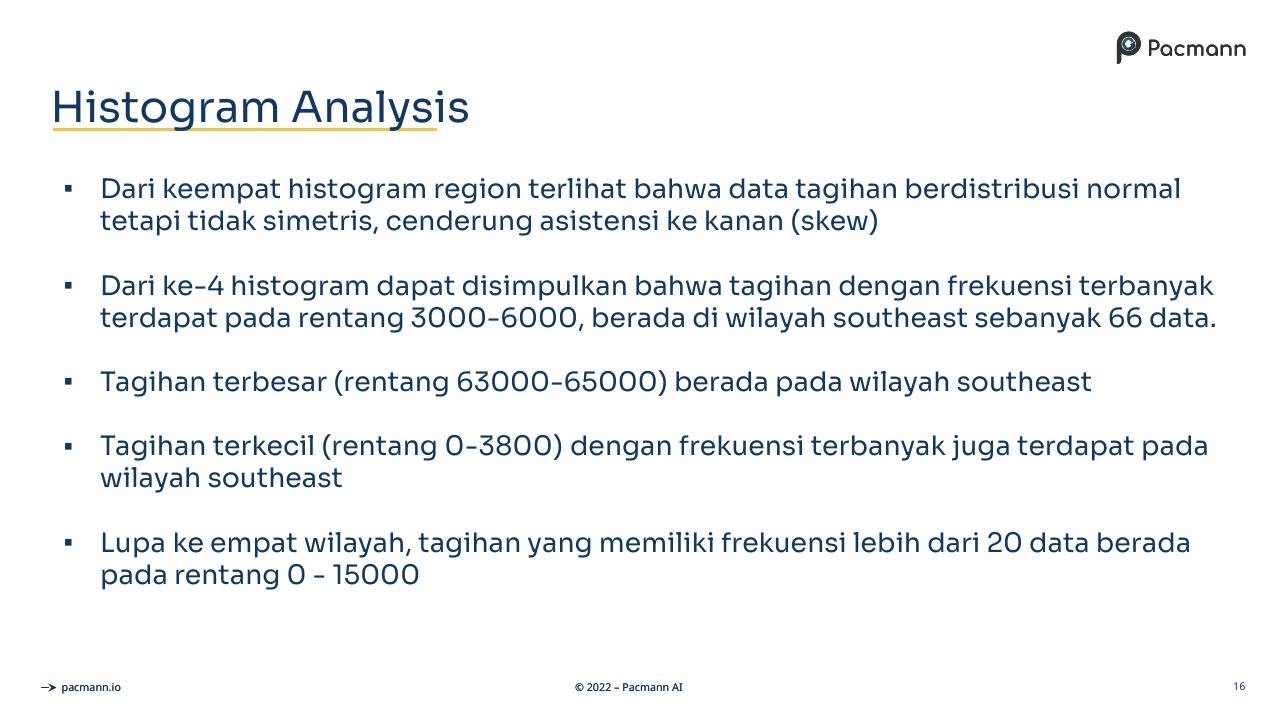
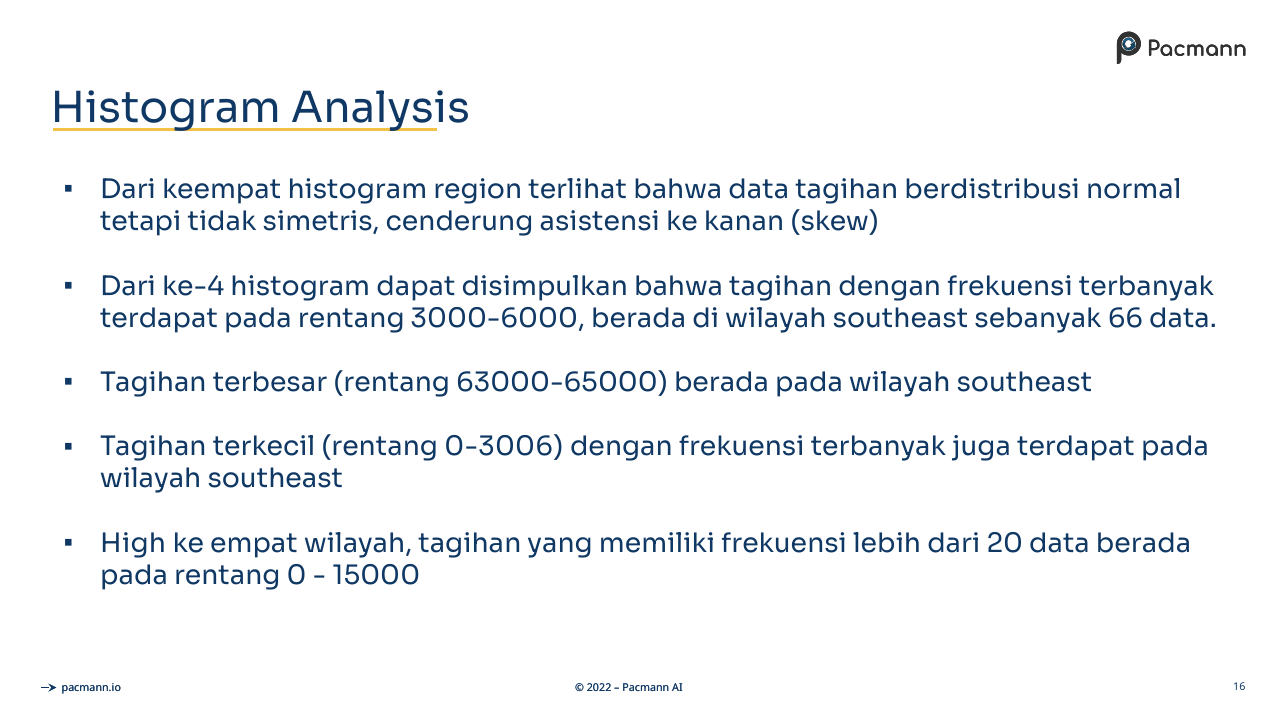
0-3800: 0-3800 -> 0-3006
Lupa: Lupa -> High
